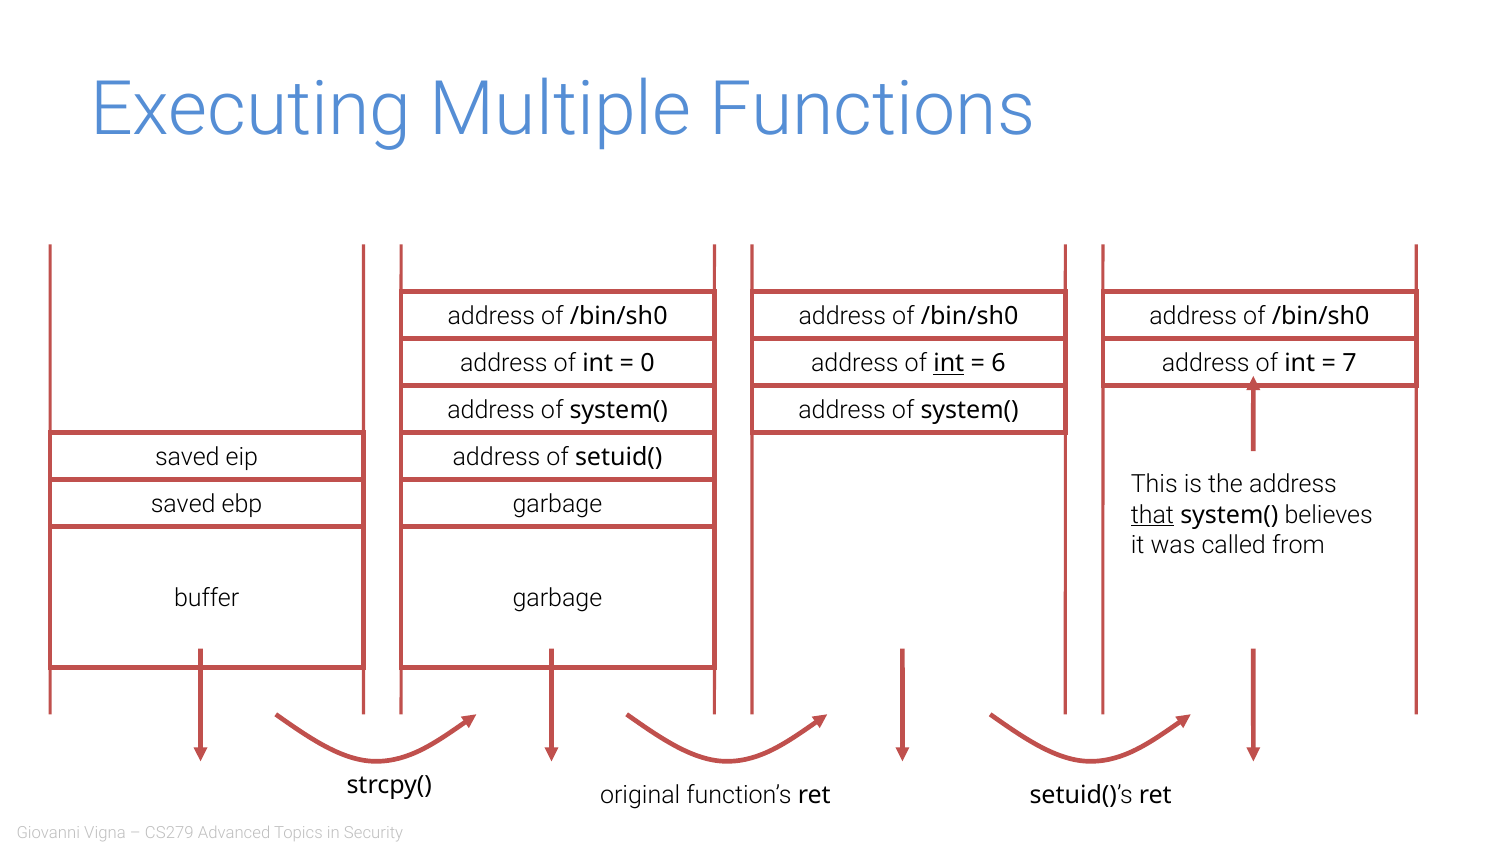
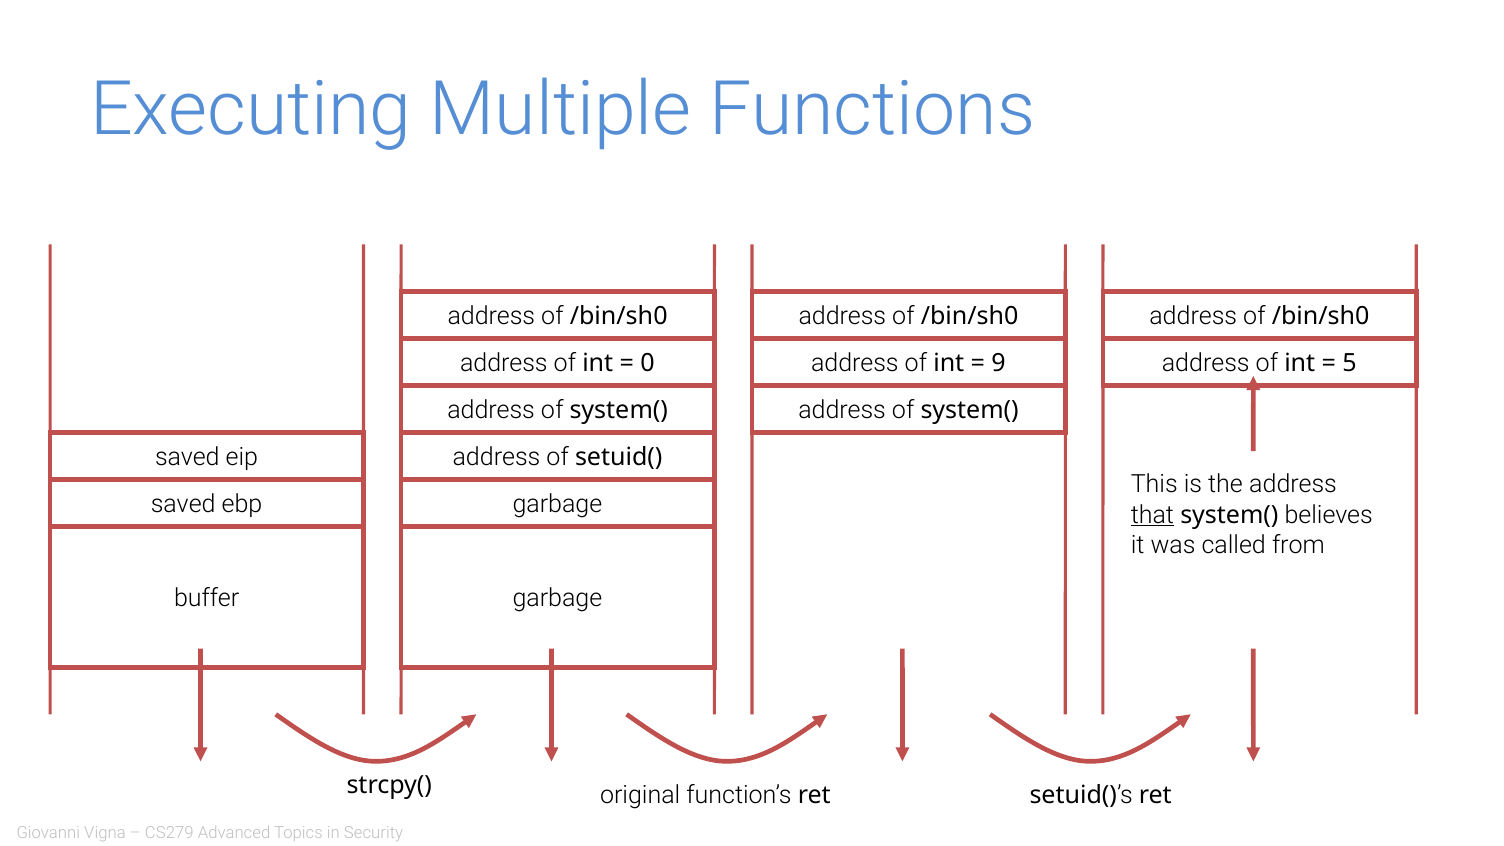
int at (949, 364) underline: present -> none
6: 6 -> 9
7: 7 -> 5
